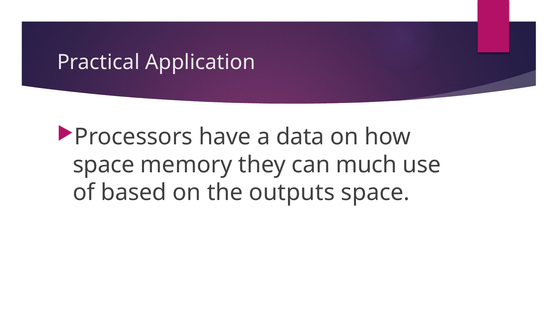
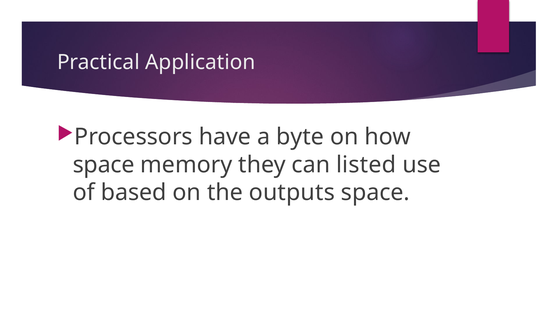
data: data -> byte
much: much -> listed
